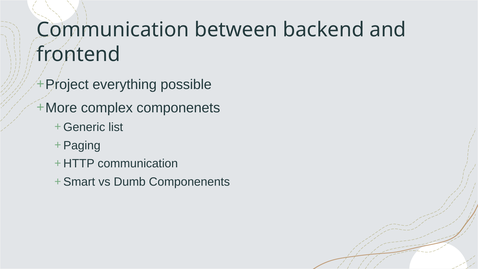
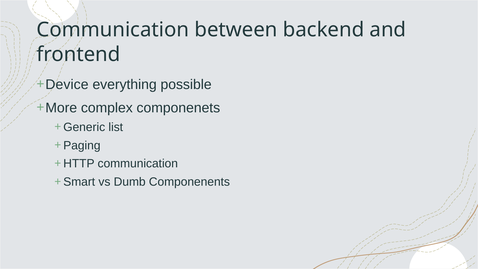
Project: Project -> Device
